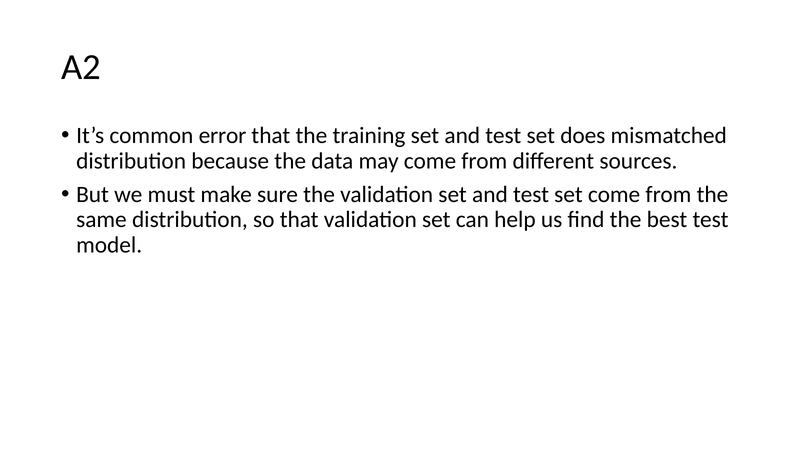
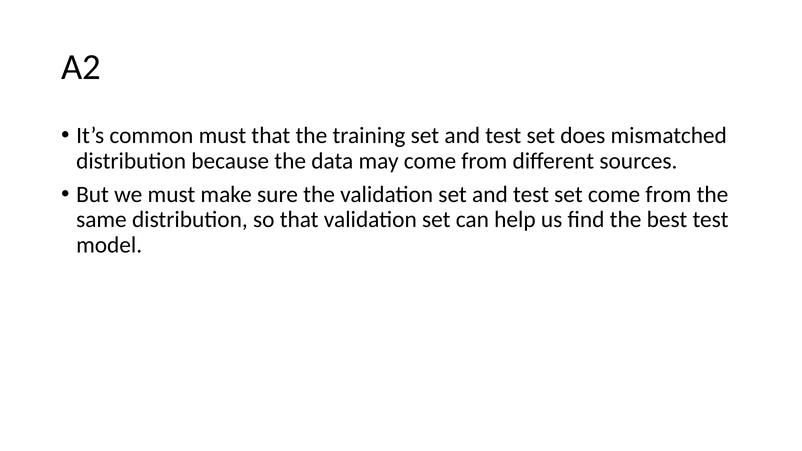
common error: error -> must
